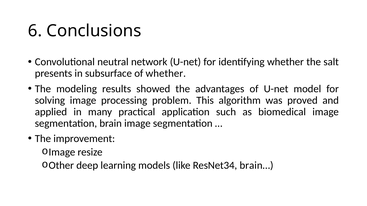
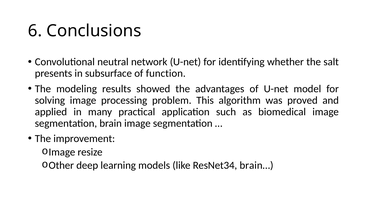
of whether: whether -> function
